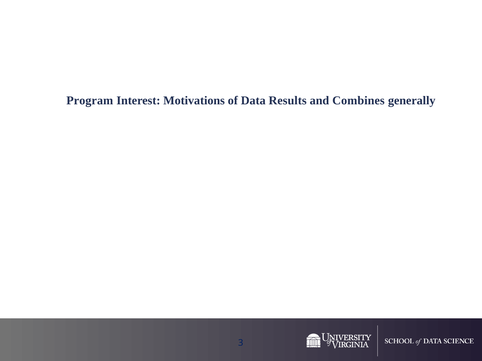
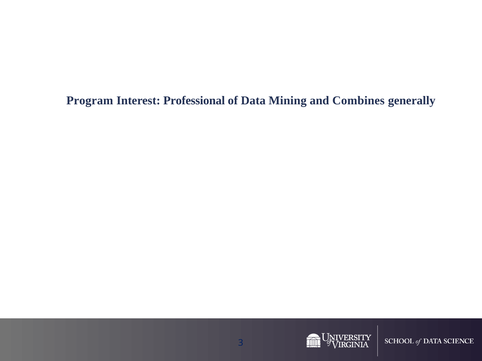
Motivations: Motivations -> Professional
Results: Results -> Mining
